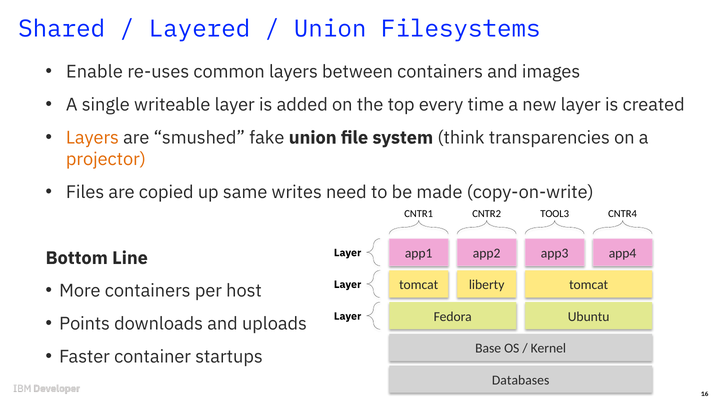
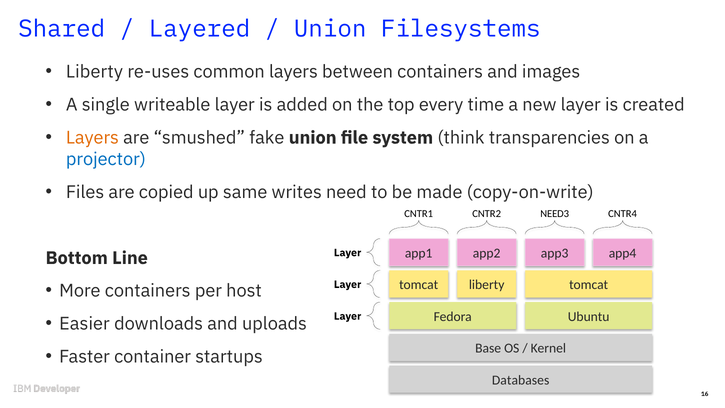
Enable at (94, 72): Enable -> Liberty
projector colour: orange -> blue
TOOL3: TOOL3 -> NEED3
Points: Points -> Easier
